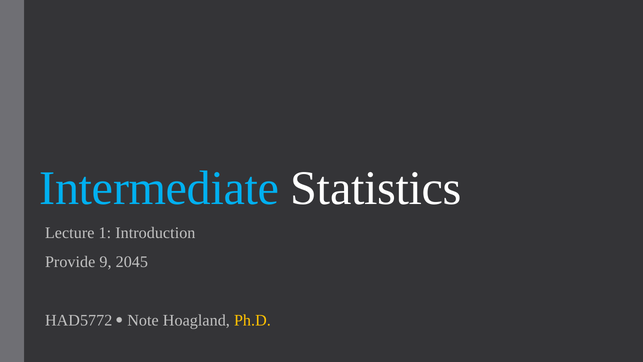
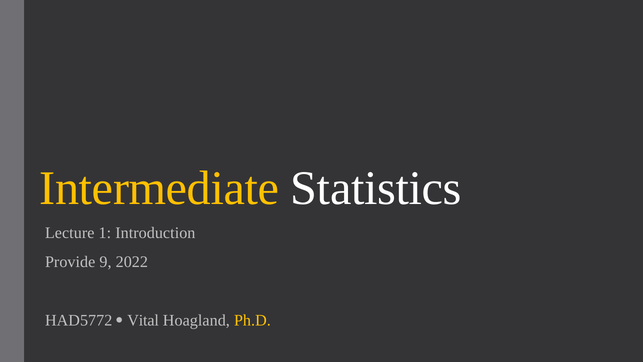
Intermediate colour: light blue -> yellow
2045: 2045 -> 2022
Note: Note -> Vital
